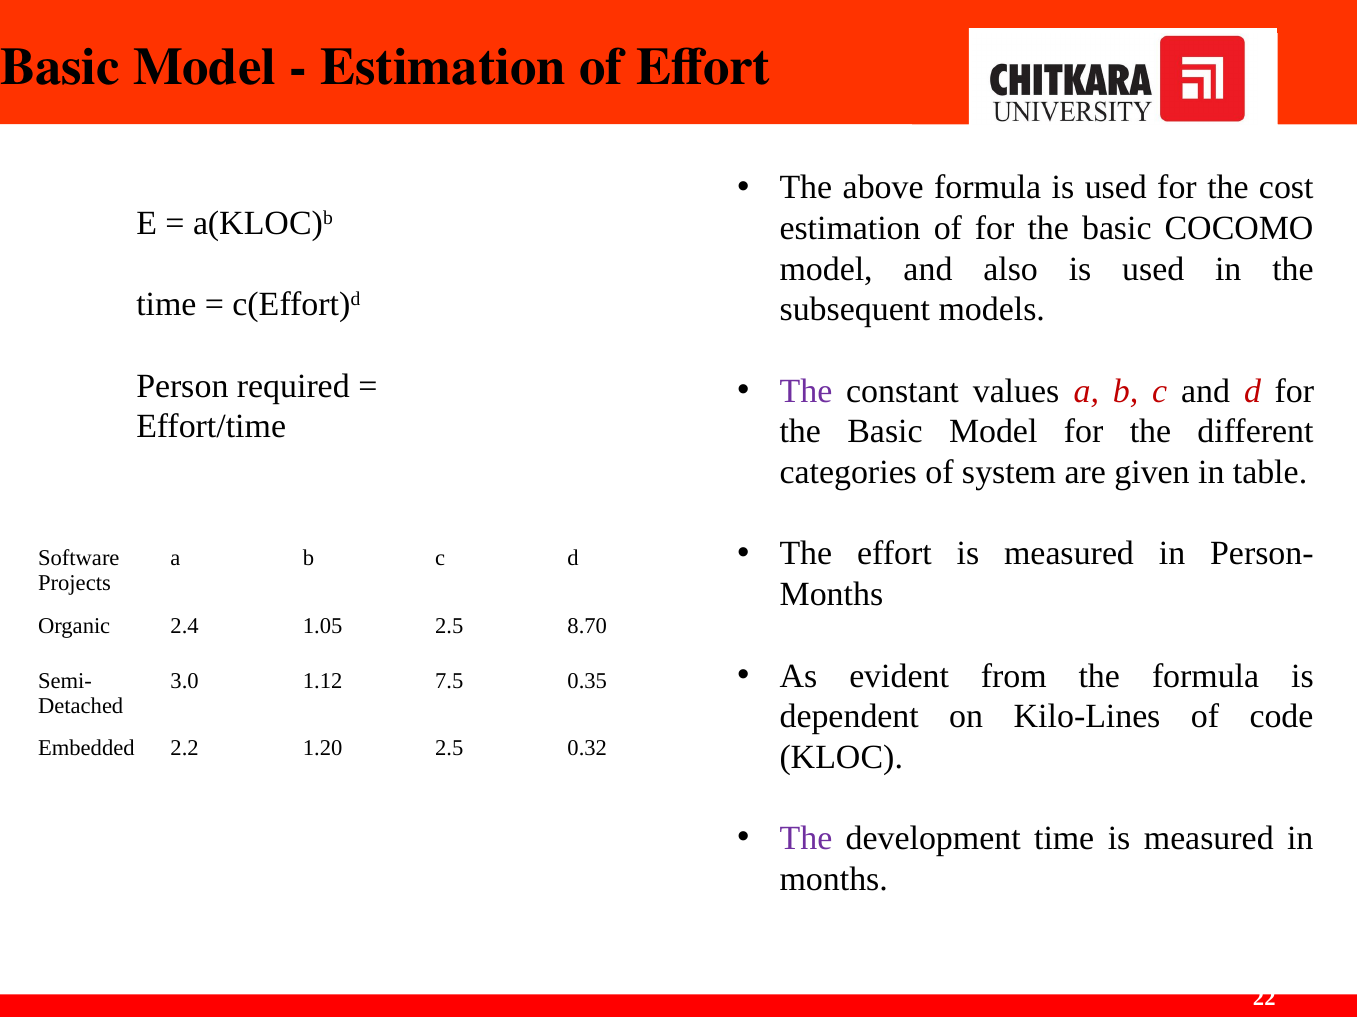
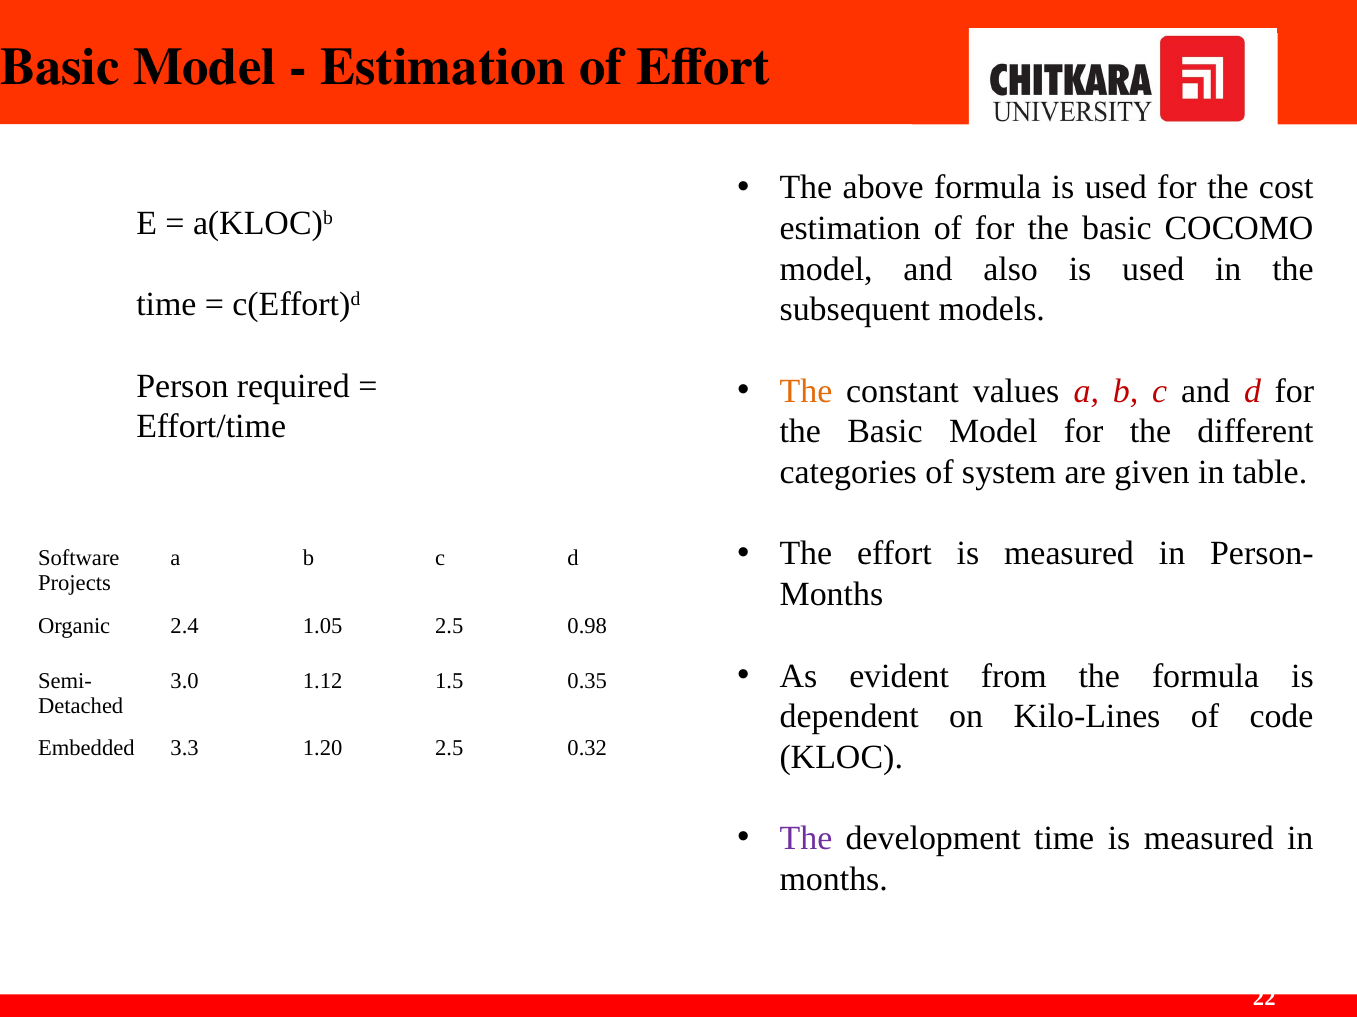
The at (806, 391) colour: purple -> orange
8.70: 8.70 -> 0.98
7.5: 7.5 -> 1.5
2.2: 2.2 -> 3.3
